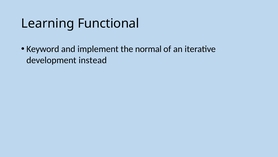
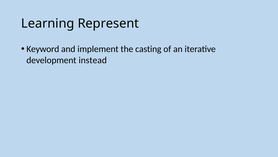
Functional: Functional -> Represent
normal: normal -> casting
